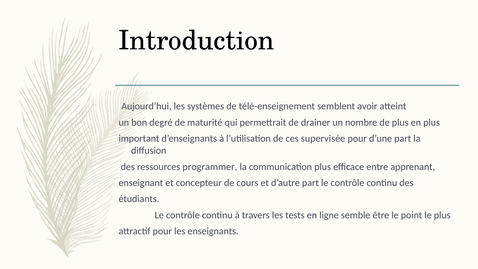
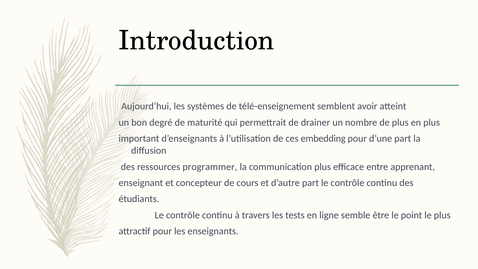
supervisée: supervisée -> embedding
